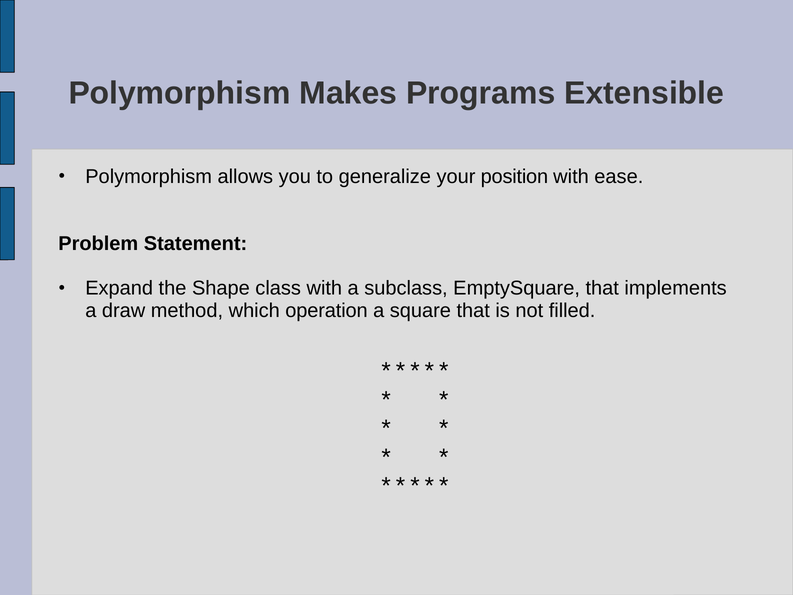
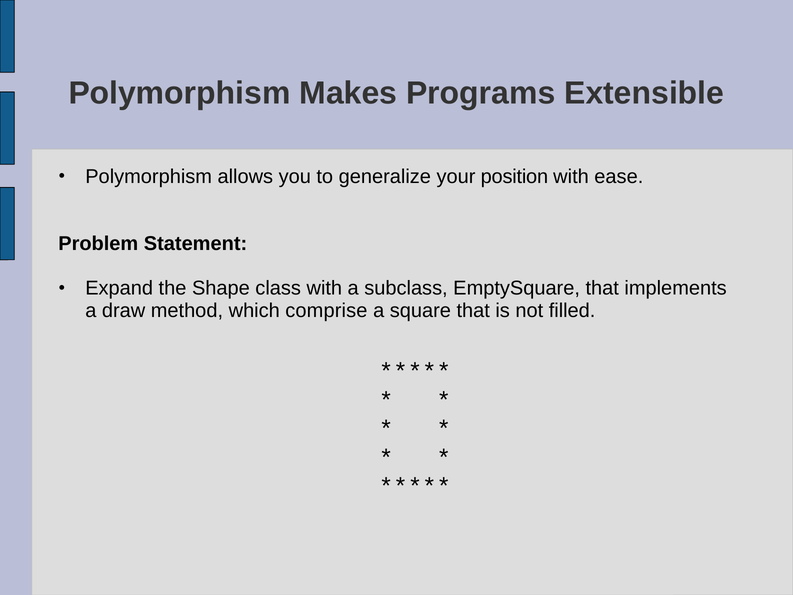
operation: operation -> comprise
